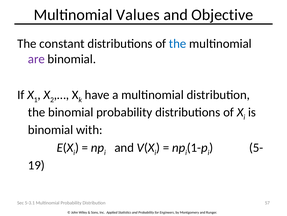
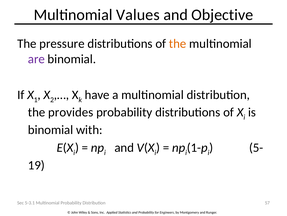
constant: constant -> pressure
the at (178, 43) colour: blue -> orange
the binomial: binomial -> provides
